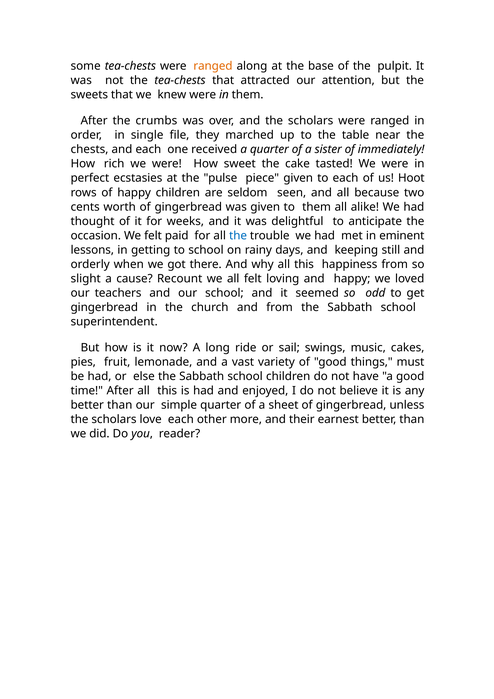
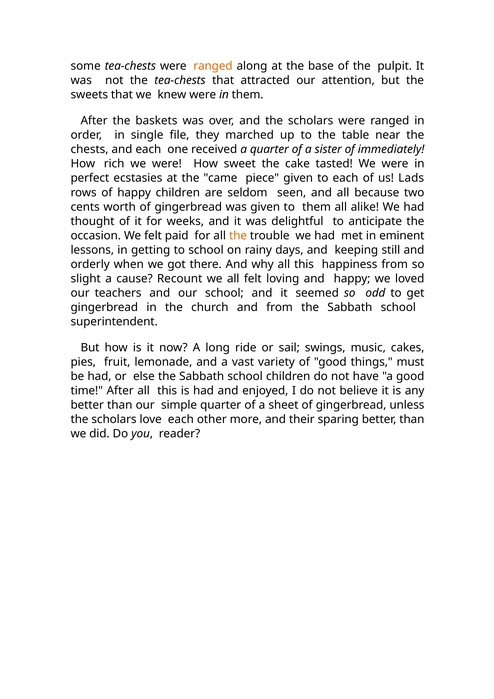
crumbs: crumbs -> baskets
pulse: pulse -> came
Hoot: Hoot -> Lads
the at (238, 236) colour: blue -> orange
earnest: earnest -> sparing
